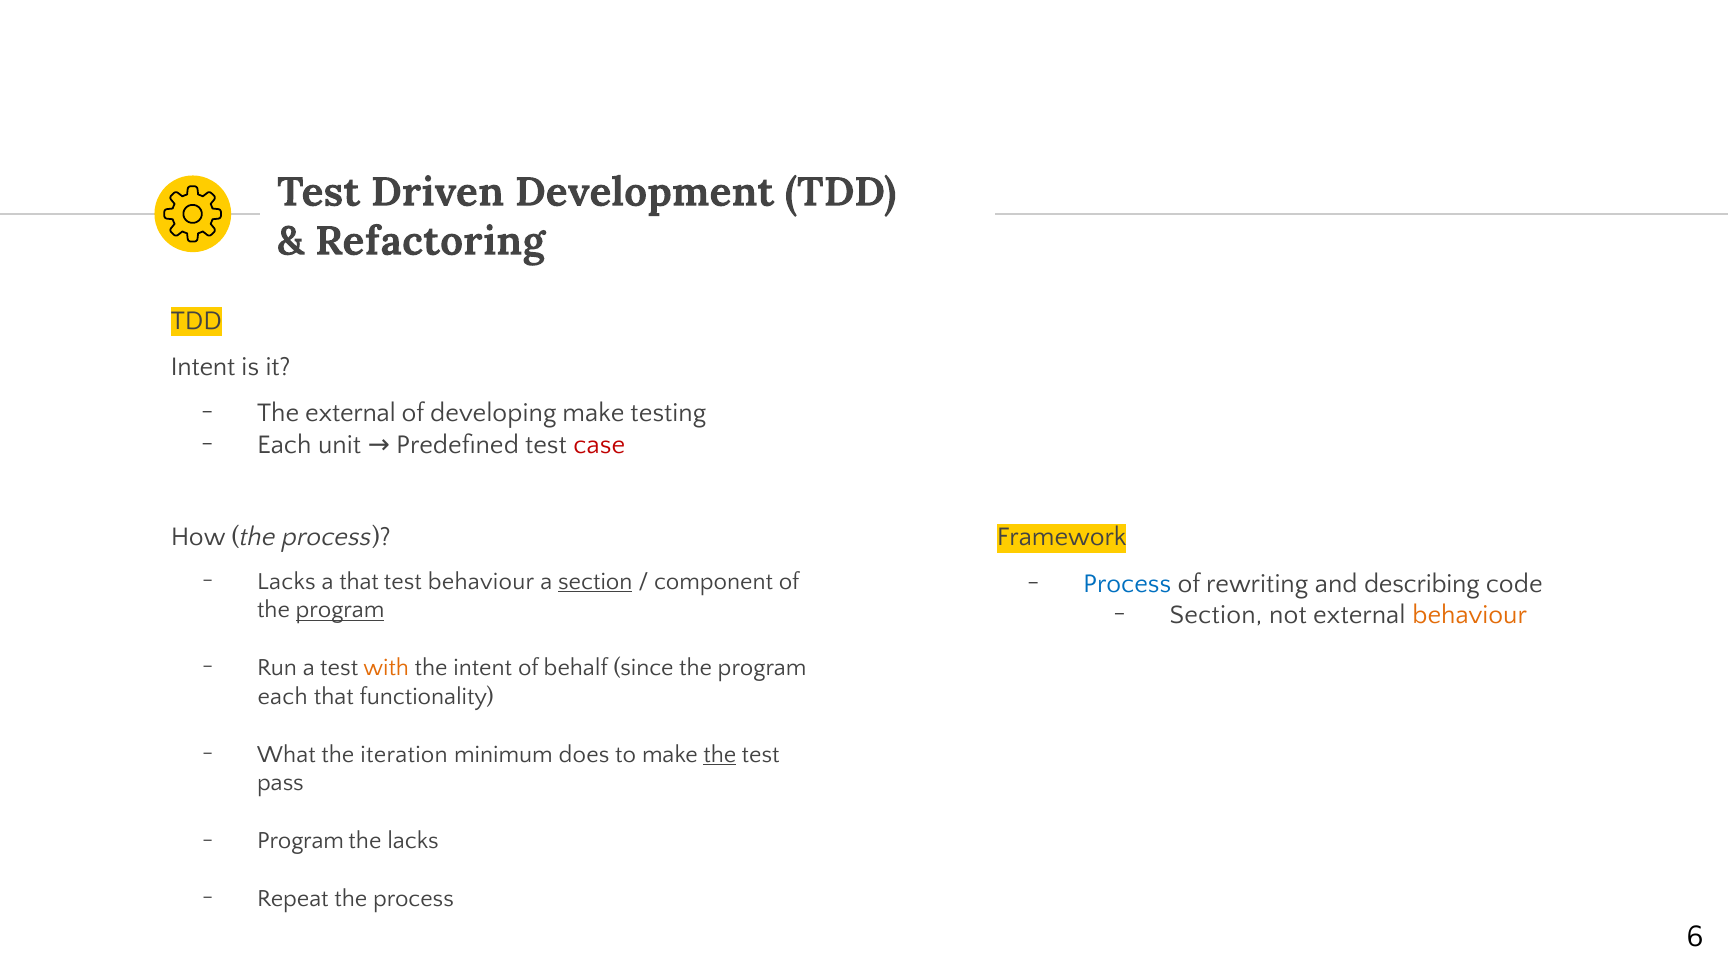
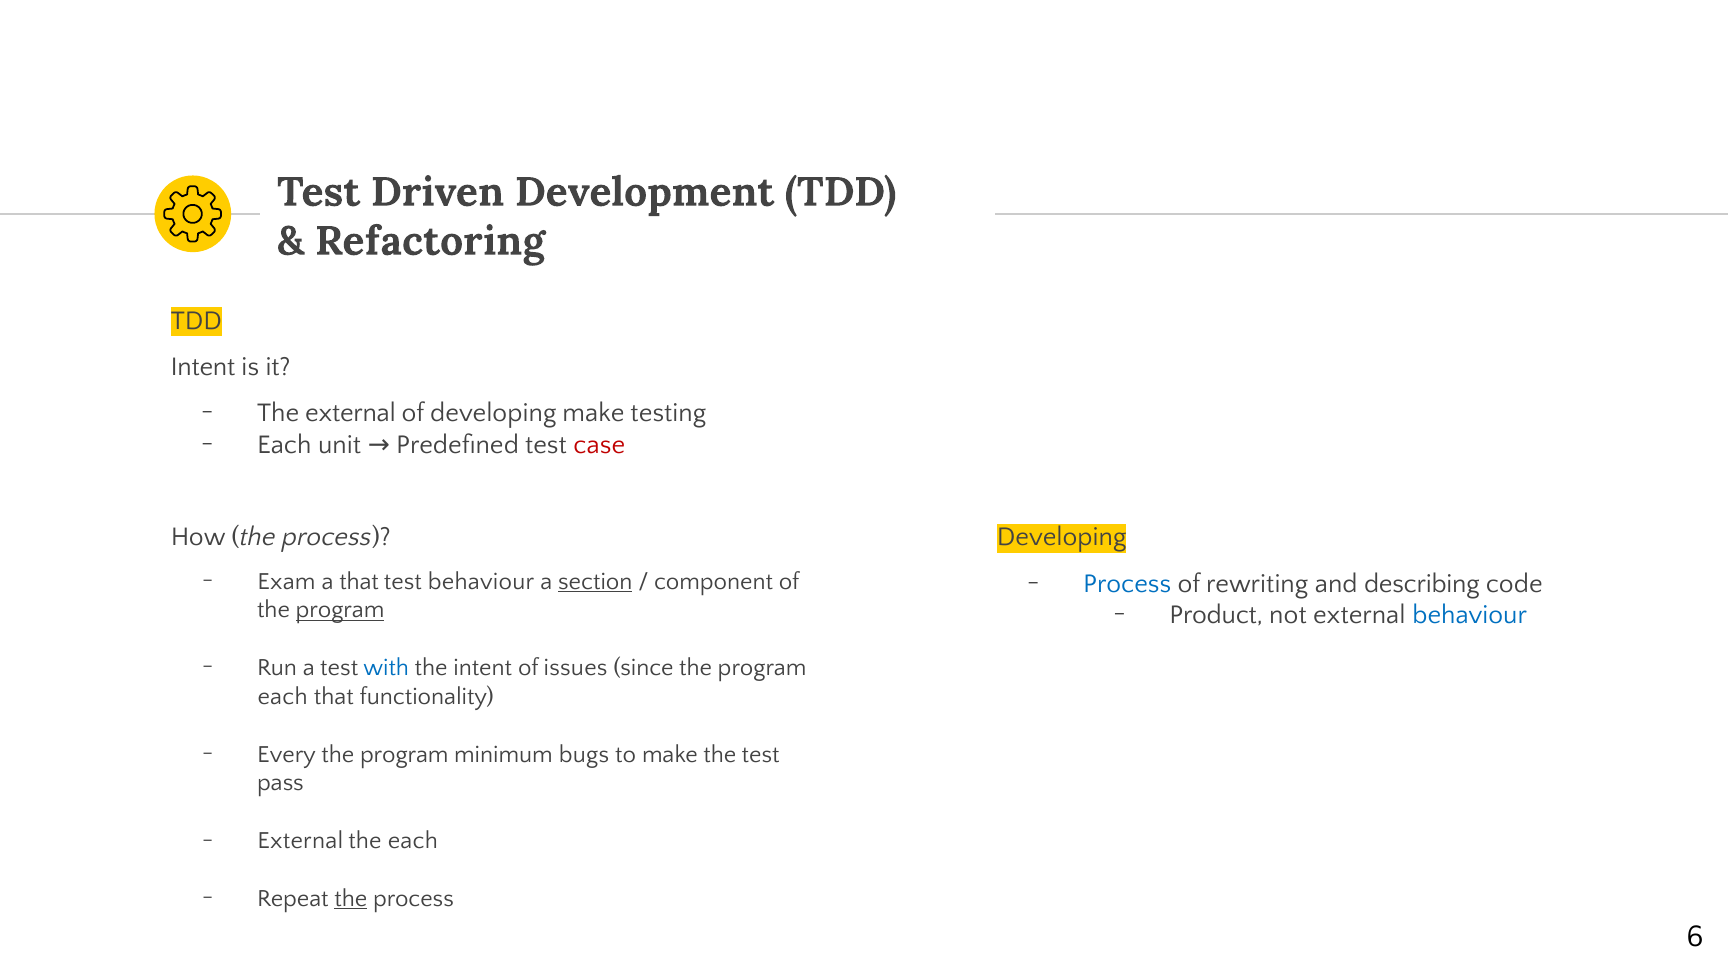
Framework at (1062, 537): Framework -> Developing
Lacks at (286, 581): Lacks -> Exam
Section at (1216, 615): Section -> Product
behaviour at (1470, 615) colour: orange -> blue
with colour: orange -> blue
behalf: behalf -> issues
What: What -> Every
iteration at (404, 754): iteration -> program
does: does -> bugs
the at (720, 754) underline: present -> none
Program at (301, 841): Program -> External
the lacks: lacks -> each
the at (351, 898) underline: none -> present
